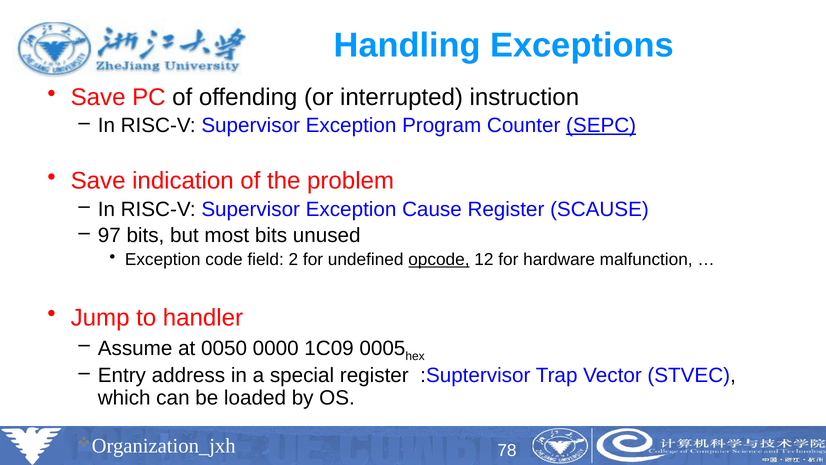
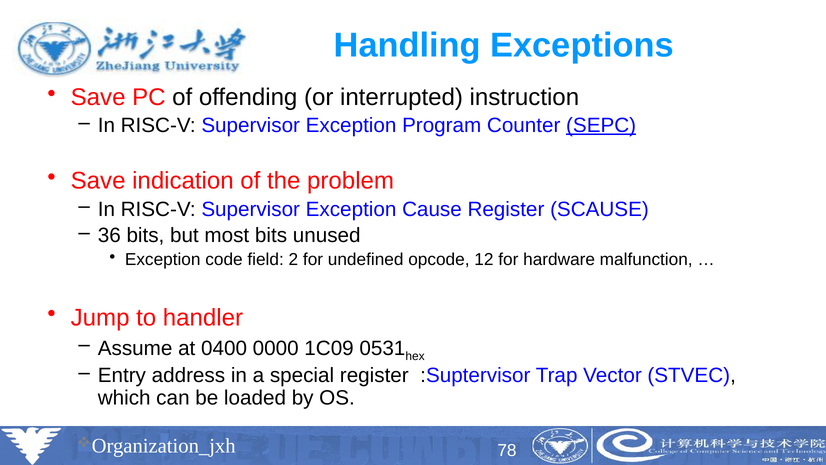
97: 97 -> 36
opcode underline: present -> none
0050: 0050 -> 0400
0005: 0005 -> 0531
